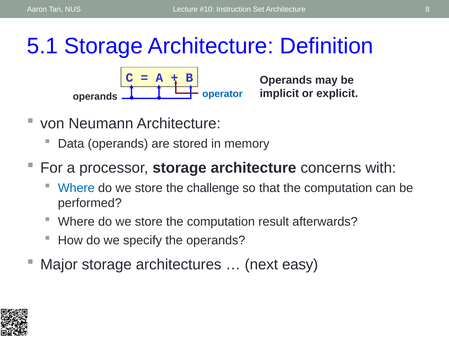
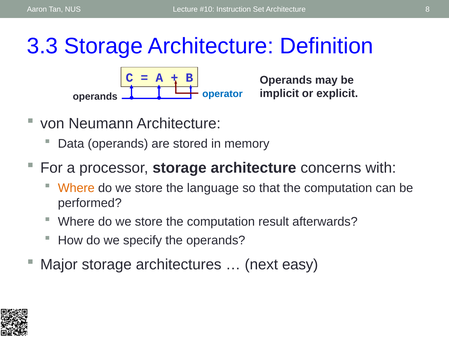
5.1: 5.1 -> 3.3
Where at (76, 188) colour: blue -> orange
challenge: challenge -> language
